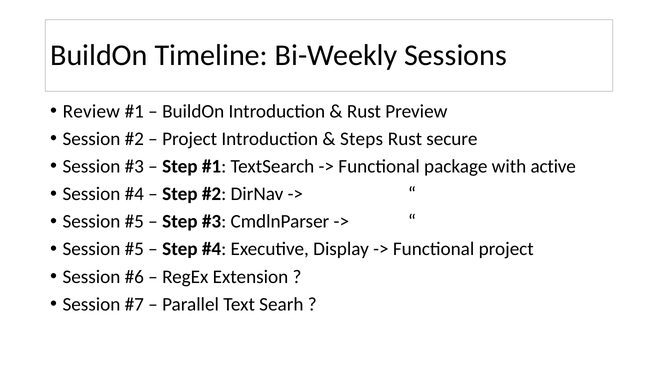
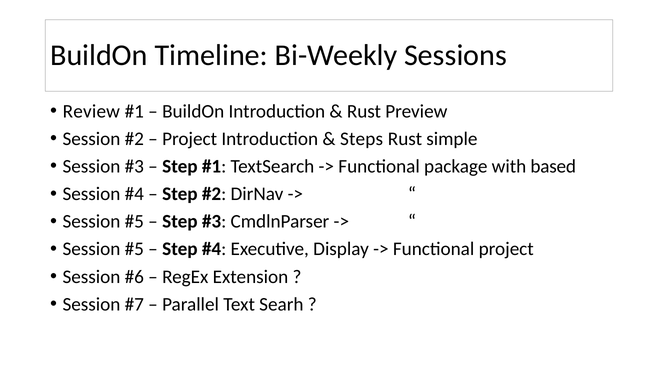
secure: secure -> simple
active: active -> based
